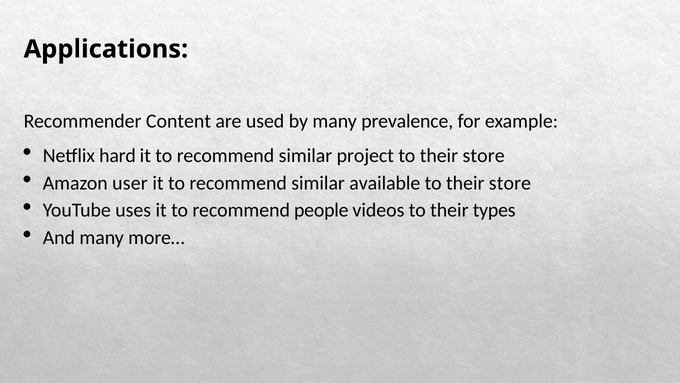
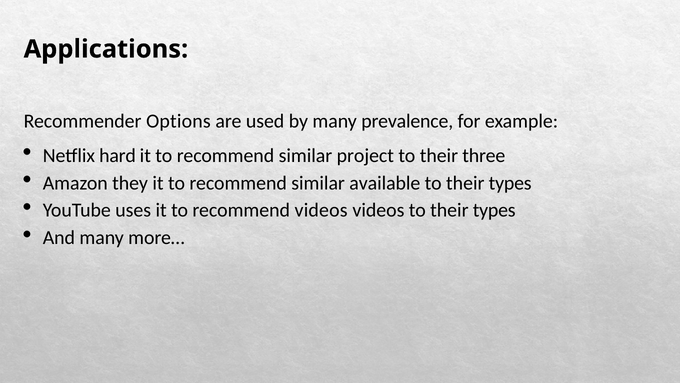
Content: Content -> Options
store at (484, 155): store -> three
user: user -> they
store at (510, 183): store -> types
recommend people: people -> videos
